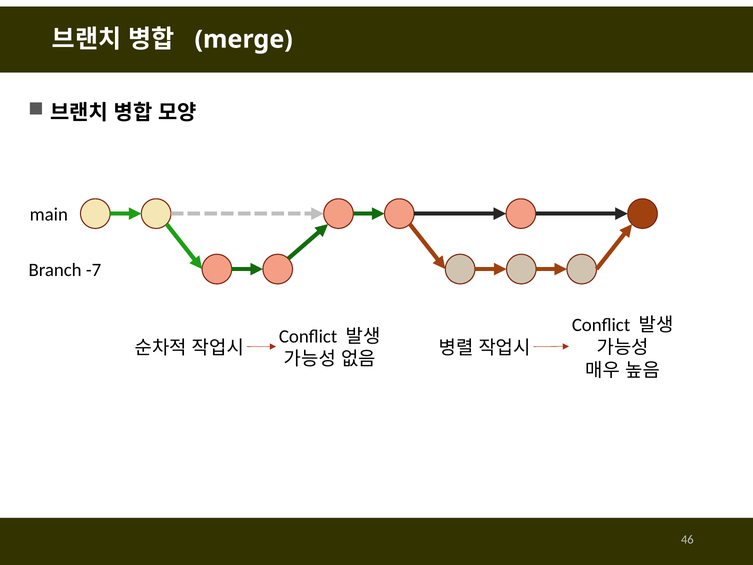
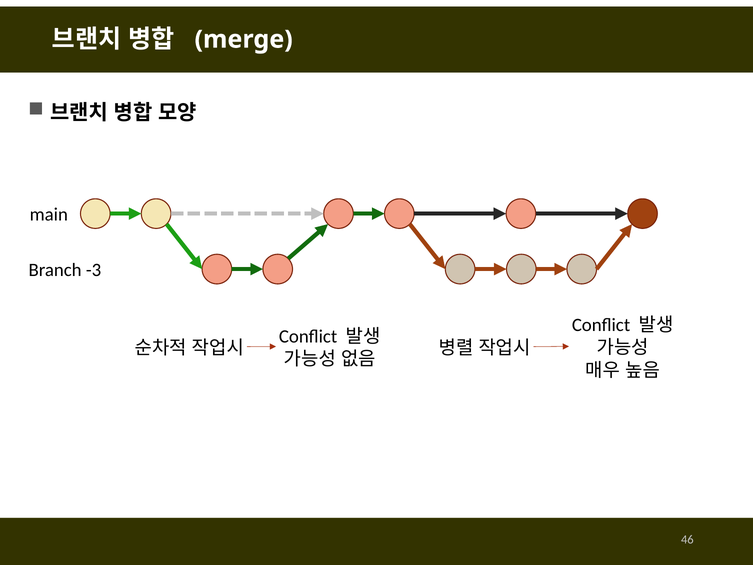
-7: -7 -> -3
